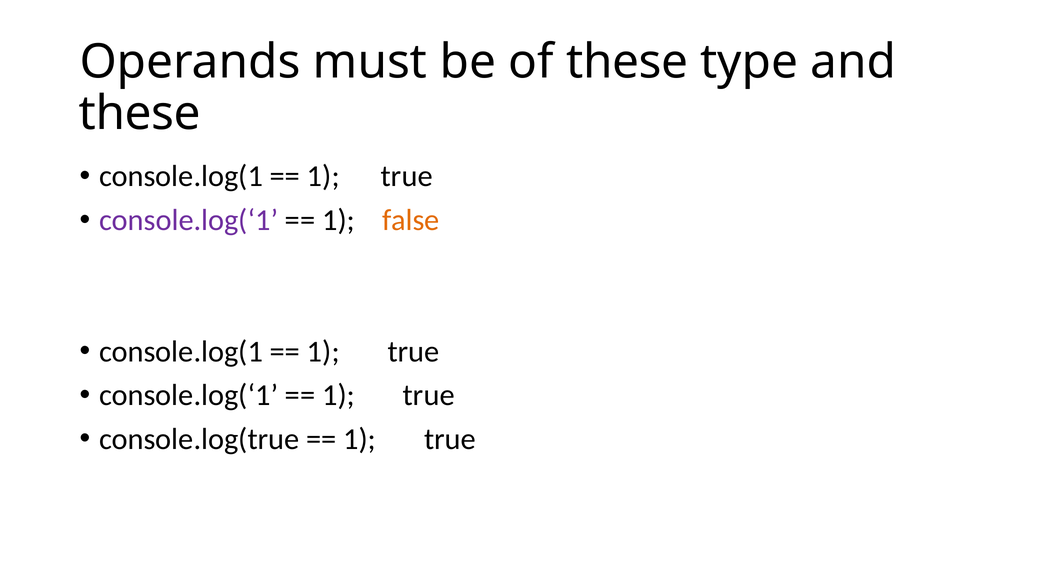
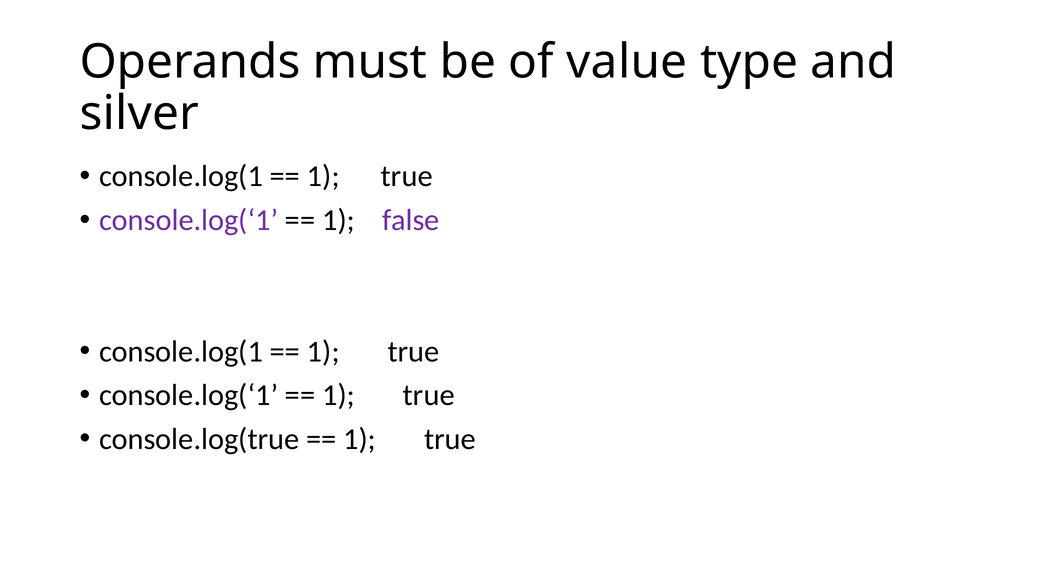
of these: these -> value
these at (140, 113): these -> silver
false colour: orange -> purple
